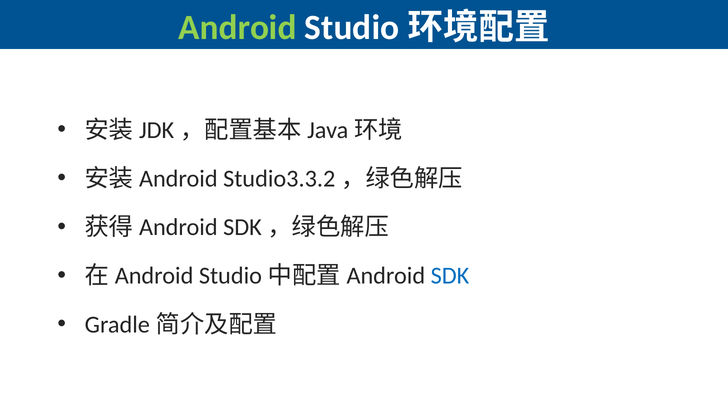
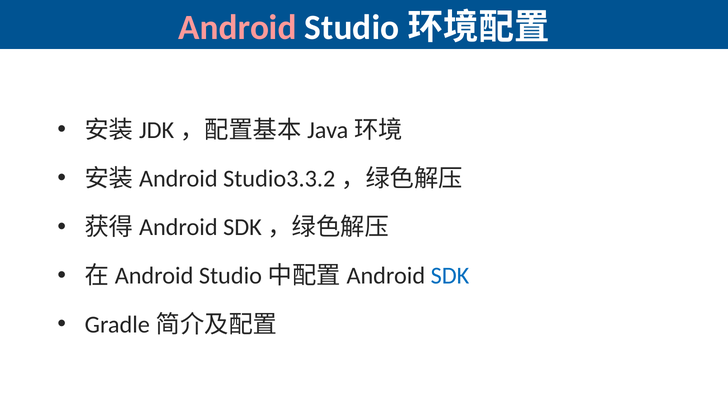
Android colour: light green -> pink
